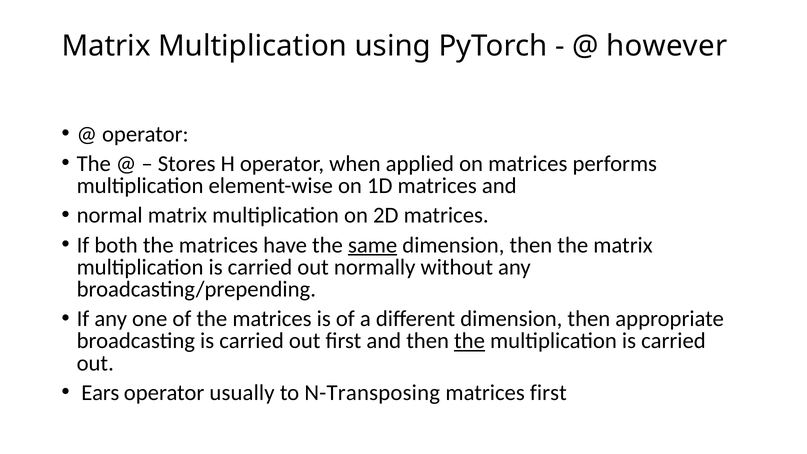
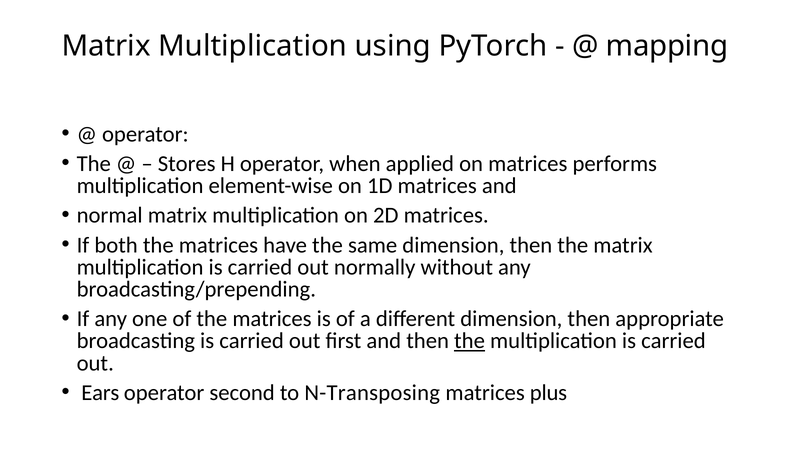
however: however -> mapping
same underline: present -> none
usually: usually -> second
matrices first: first -> plus
